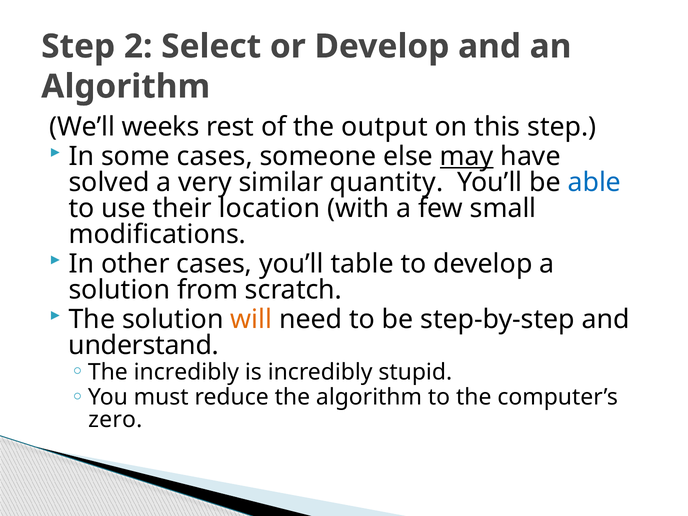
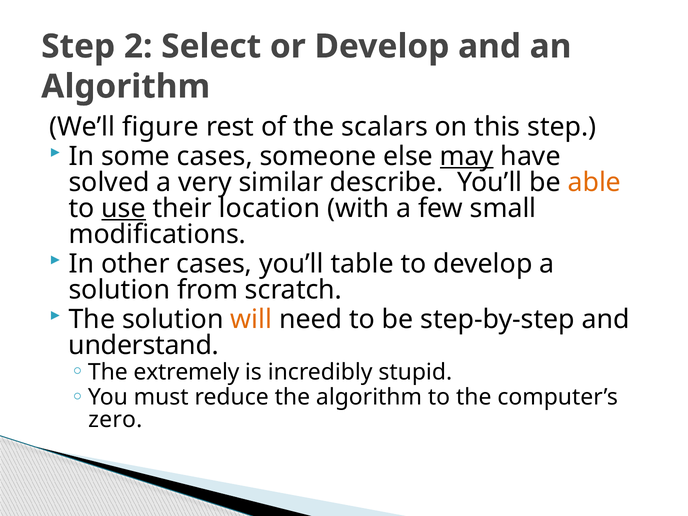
weeks: weeks -> figure
output: output -> scalars
quantity: quantity -> describe
able colour: blue -> orange
use underline: none -> present
The incredibly: incredibly -> extremely
